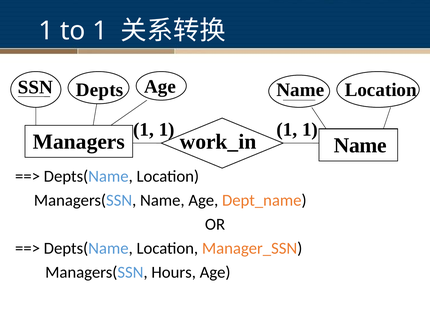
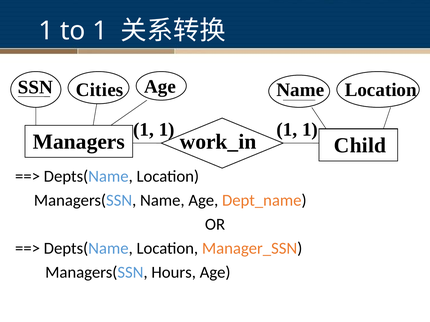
Depts: Depts -> Cities
Name at (360, 146): Name -> Child
